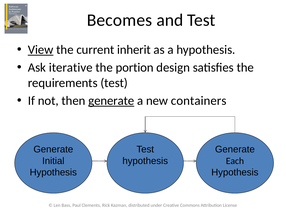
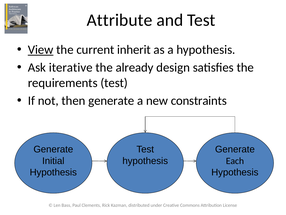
Becomes: Becomes -> Attribute
portion: portion -> already
generate at (111, 100) underline: present -> none
containers: containers -> constraints
